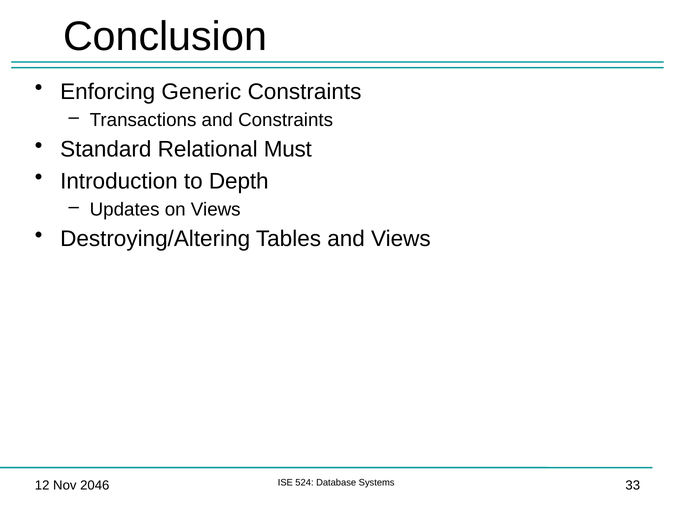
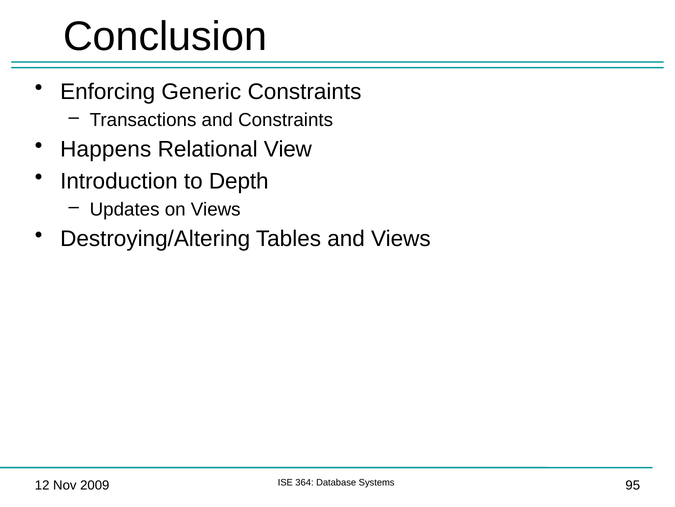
Standard: Standard -> Happens
Must: Must -> View
2046: 2046 -> 2009
524: 524 -> 364
33: 33 -> 95
